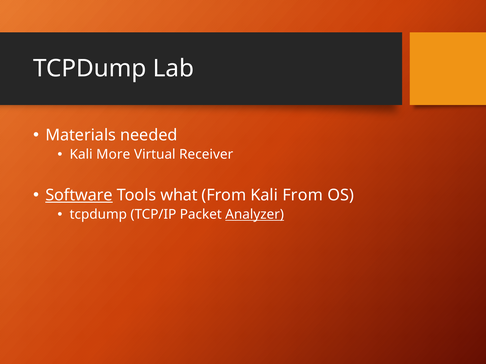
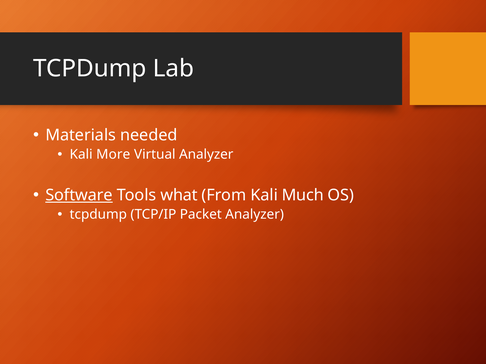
Virtual Receiver: Receiver -> Analyzer
Kali From: From -> Much
Analyzer at (255, 215) underline: present -> none
